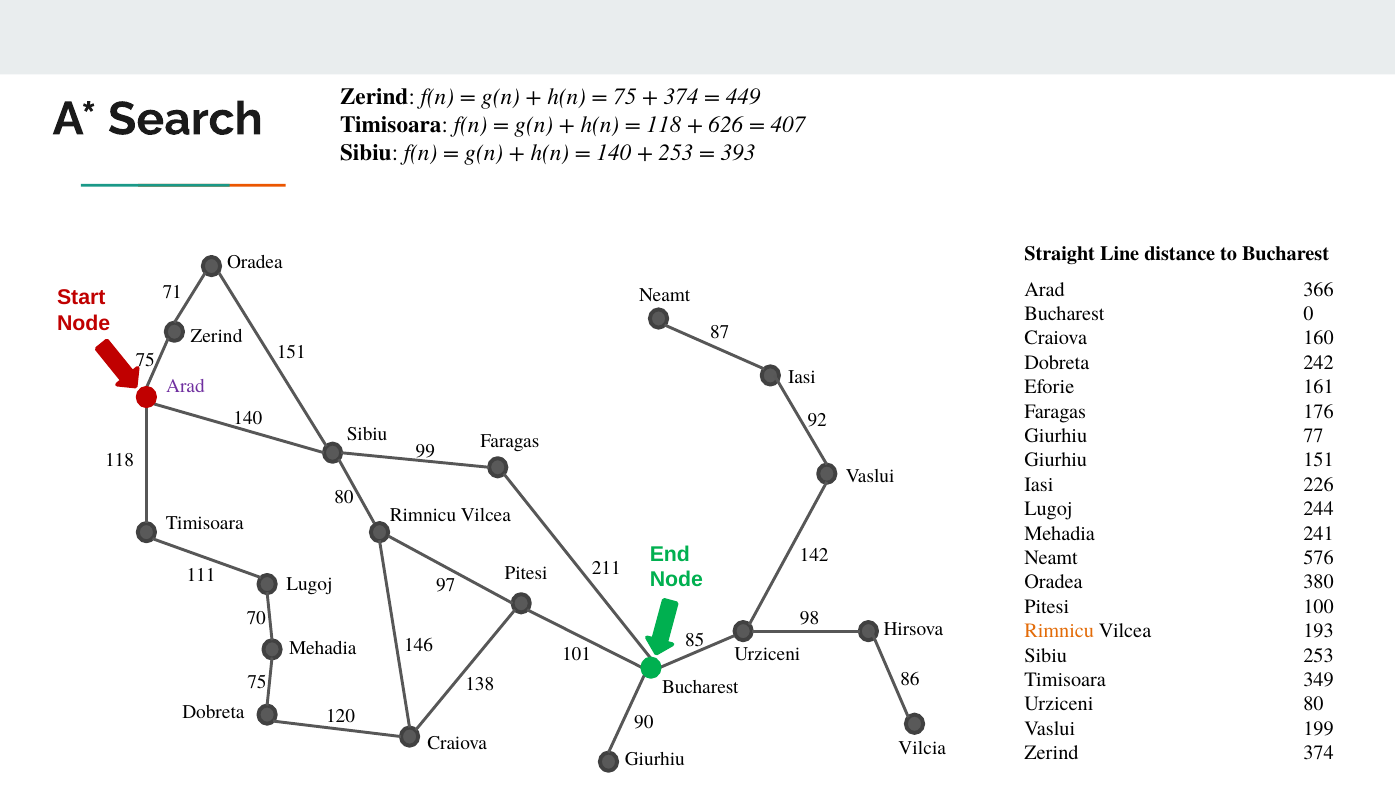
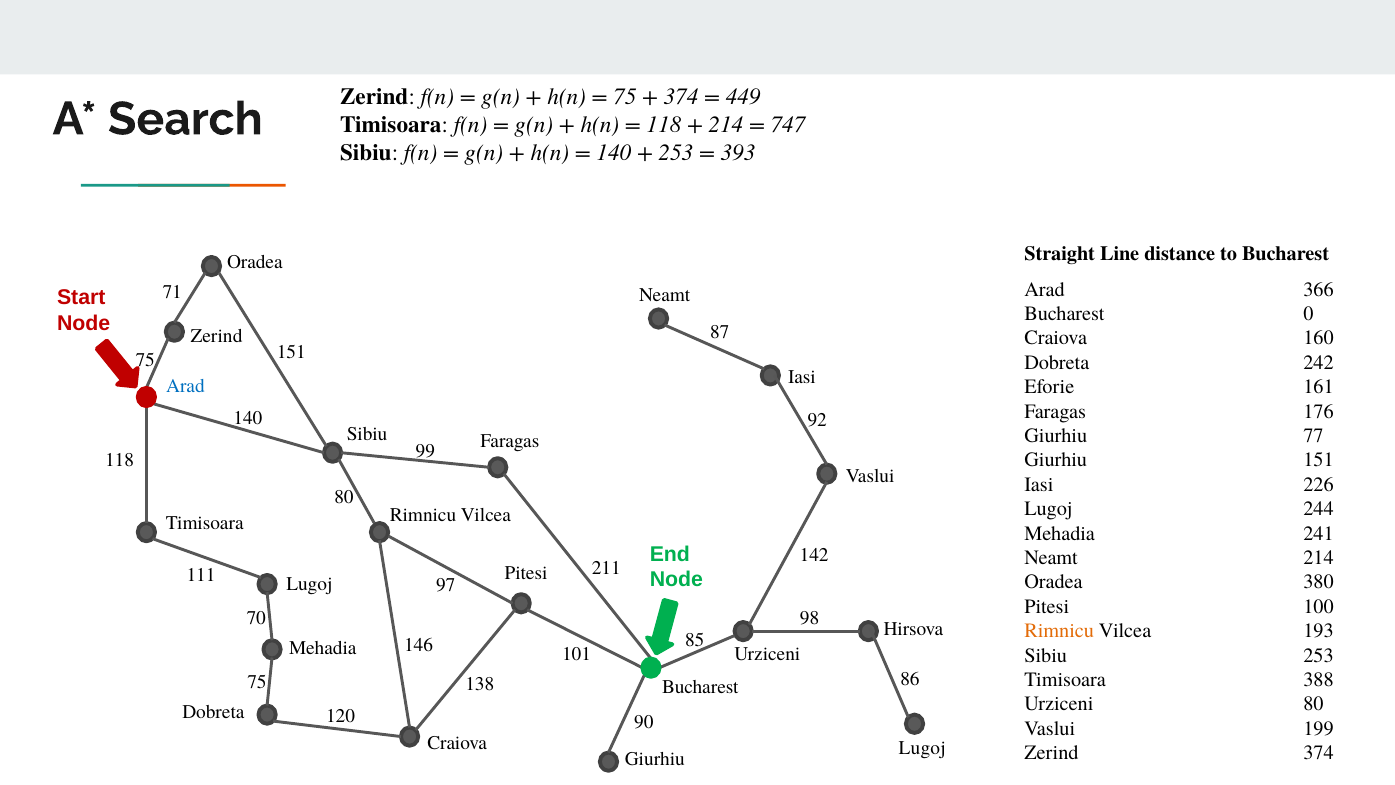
626 at (726, 124): 626 -> 214
407: 407 -> 747
Arad at (185, 386) colour: purple -> blue
Neamt 576: 576 -> 214
349: 349 -> 388
Vilcia at (922, 747): Vilcia -> Lugoj
